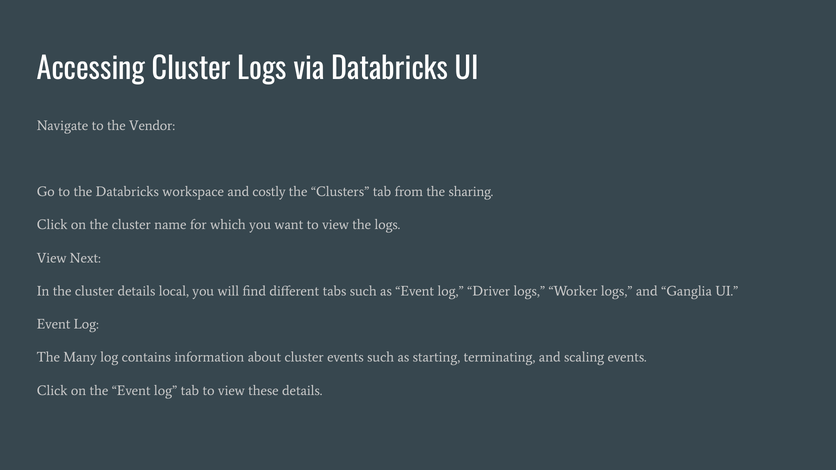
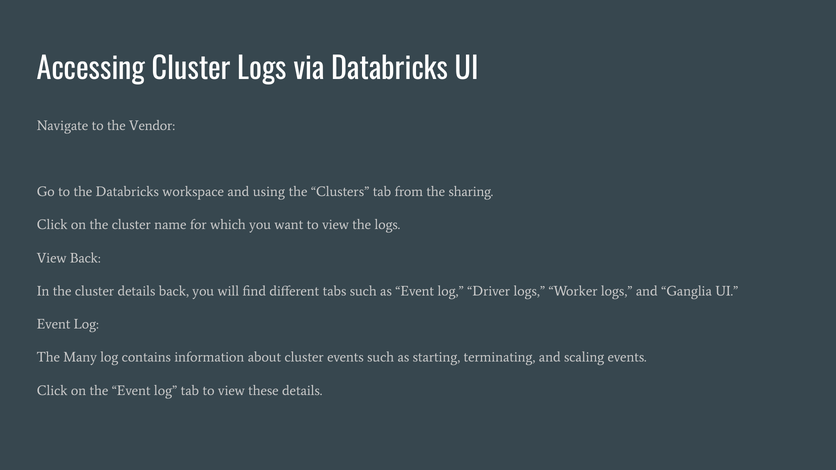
costly: costly -> using
View Next: Next -> Back
details local: local -> back
